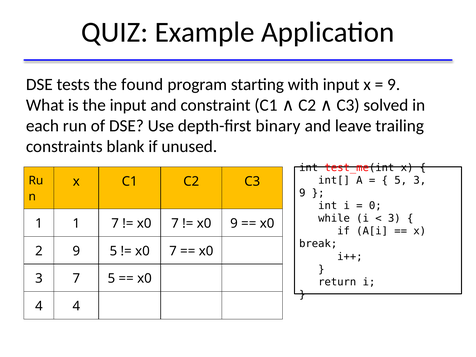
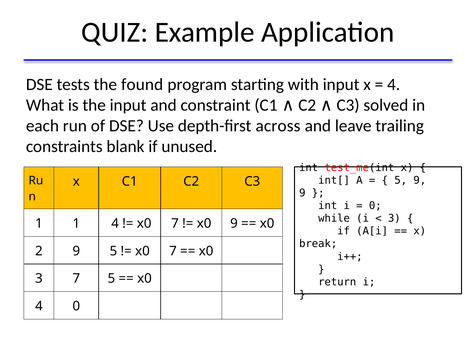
9 at (394, 85): 9 -> 4
binary: binary -> across
5 3: 3 -> 9
1 7: 7 -> 4
4 4: 4 -> 0
